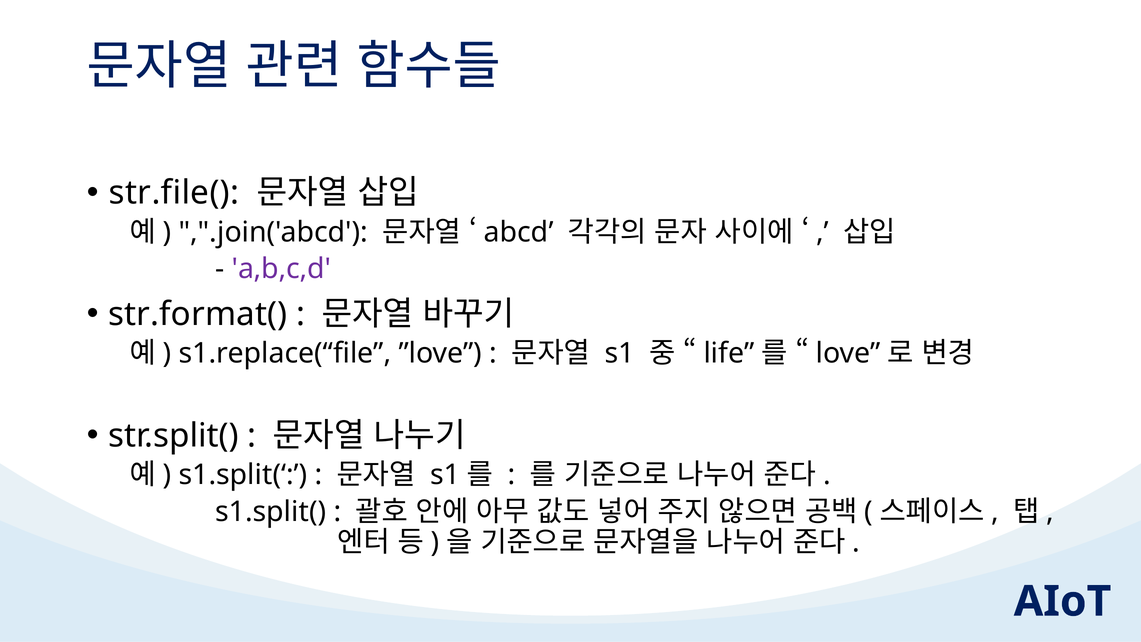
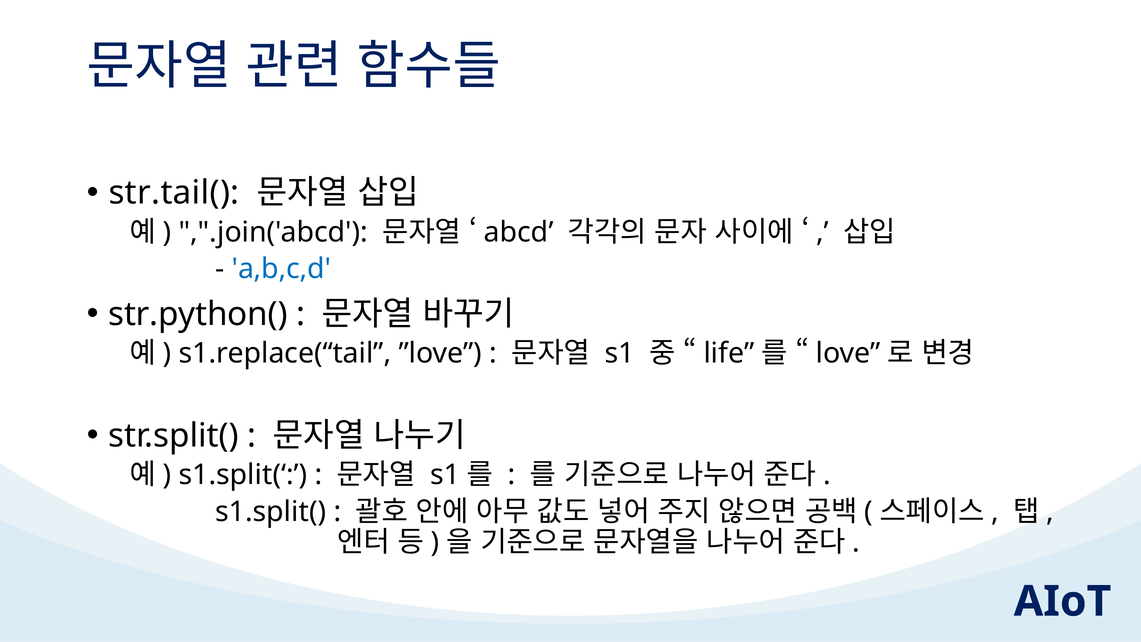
str.file(: str.file( -> str.tail(
a,b,c,d colour: purple -> blue
str.format(: str.format( -> str.python(
s1.replace(“file: s1.replace(“file -> s1.replace(“tail
